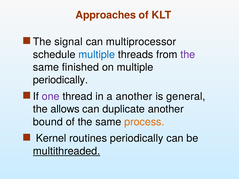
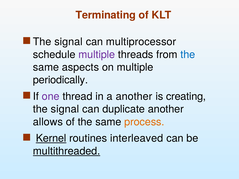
Approaches: Approaches -> Terminating
multiple at (97, 55) colour: blue -> purple
the at (188, 55) colour: purple -> blue
finished: finished -> aspects
general: general -> creating
allows at (65, 109): allows -> signal
bound: bound -> allows
Kernel underline: none -> present
routines periodically: periodically -> interleaved
